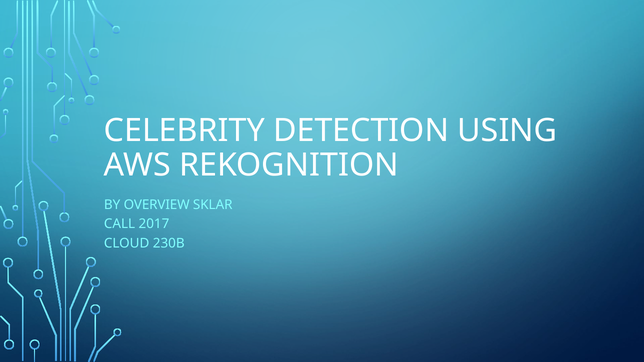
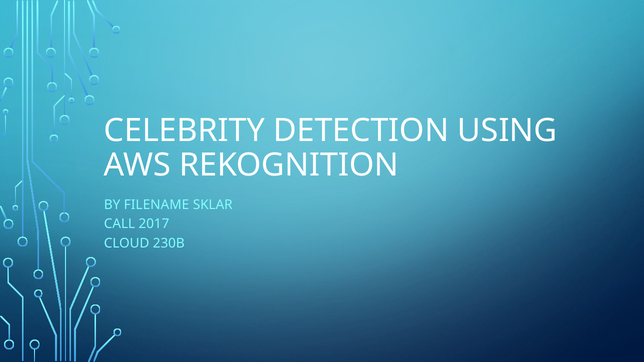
OVERVIEW: OVERVIEW -> FILENAME
